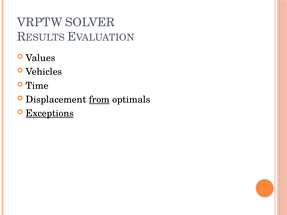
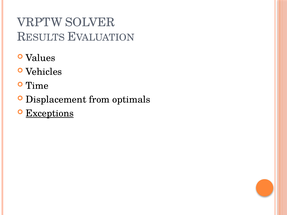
from underline: present -> none
